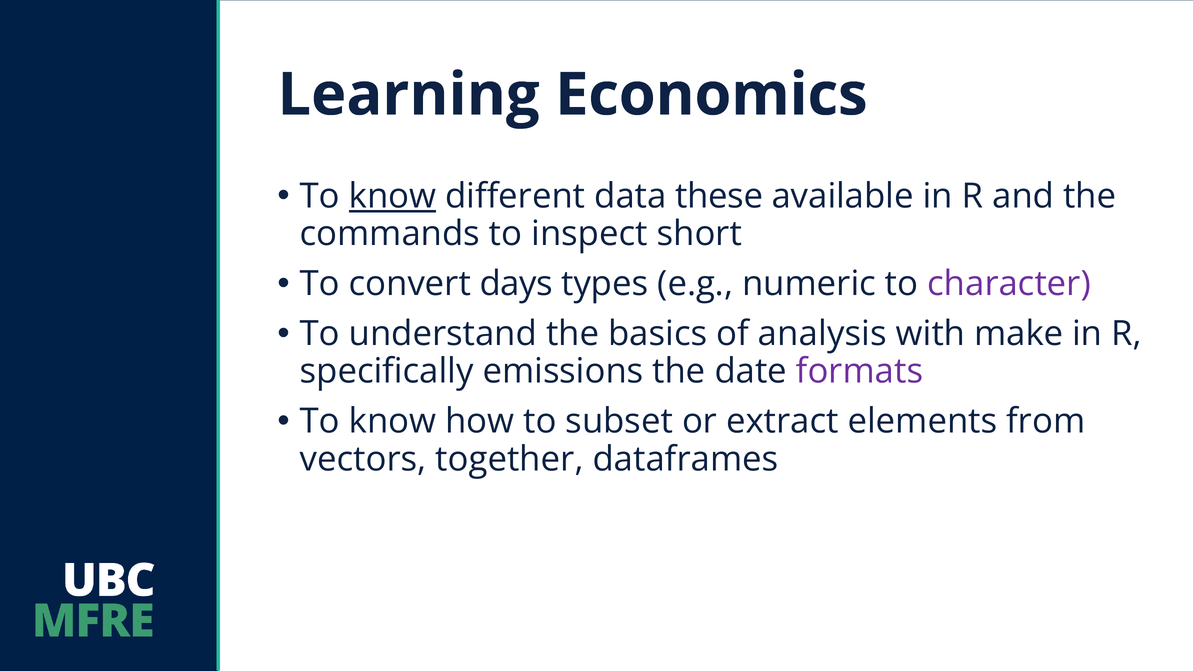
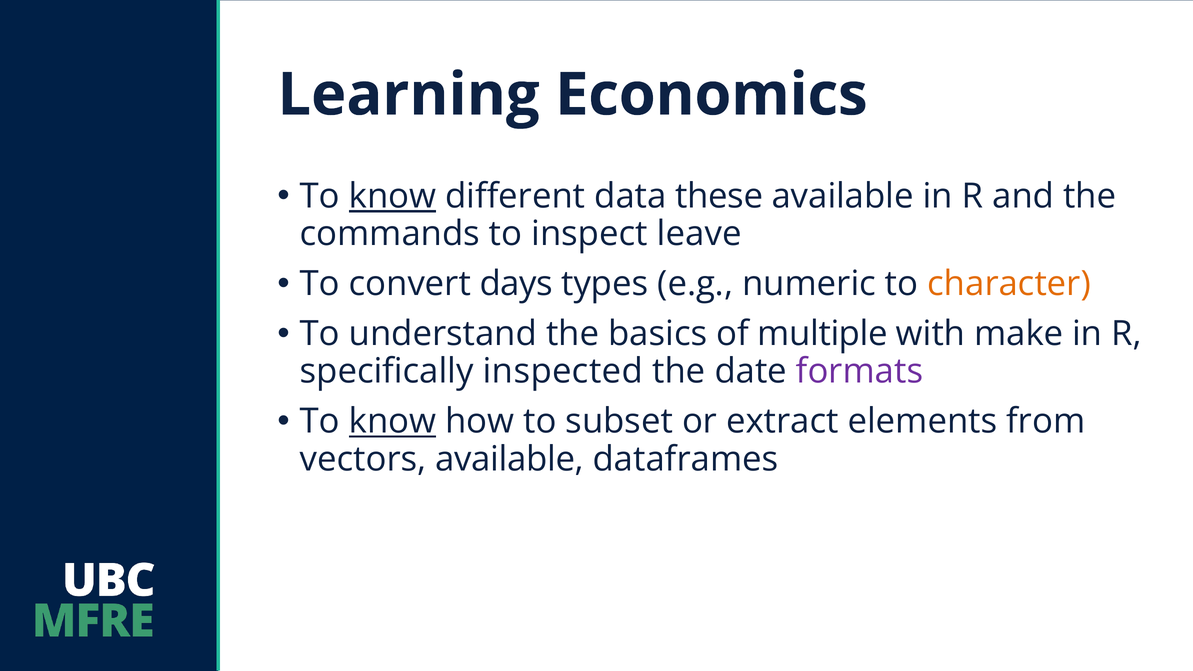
short: short -> leave
character colour: purple -> orange
analysis: analysis -> multiple
emissions: emissions -> inspected
know at (393, 422) underline: none -> present
vectors together: together -> available
